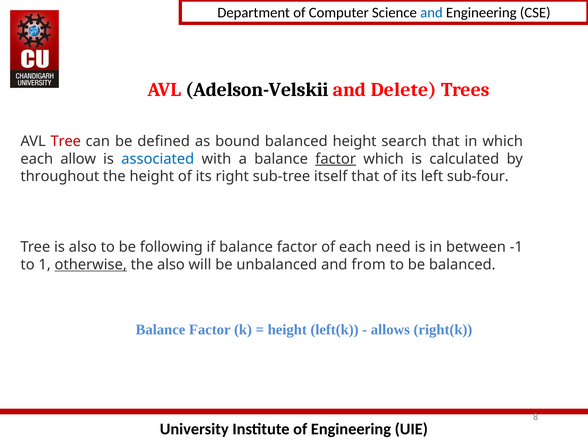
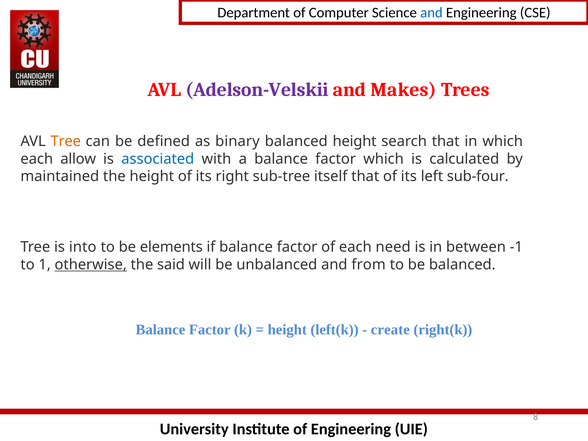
Adelson-Velskii colour: black -> purple
Delete: Delete -> Makes
Tree at (66, 141) colour: red -> orange
bound: bound -> binary
factor at (336, 159) underline: present -> none
throughout: throughout -> maintained
is also: also -> into
following: following -> elements
the also: also -> said
allows: allows -> create
